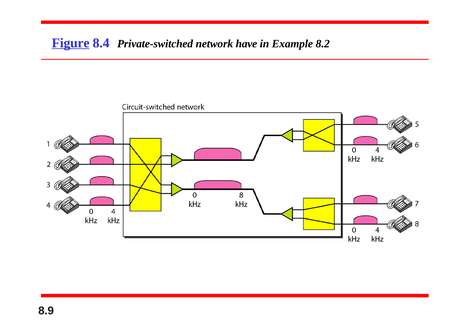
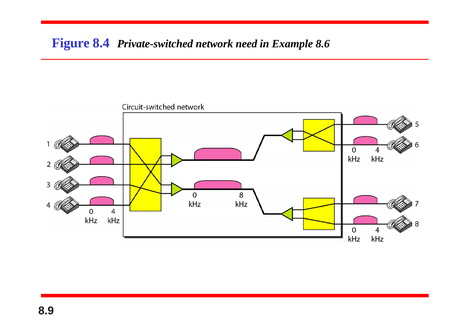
Figure underline: present -> none
have: have -> need
8.2: 8.2 -> 8.6
